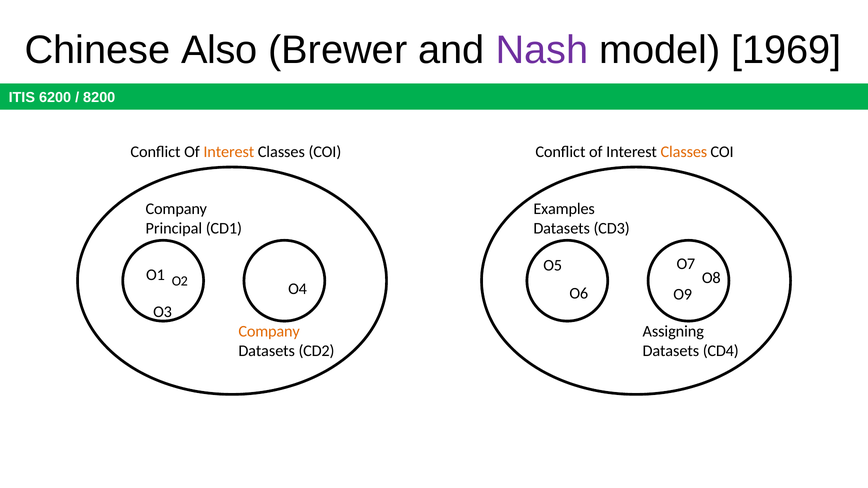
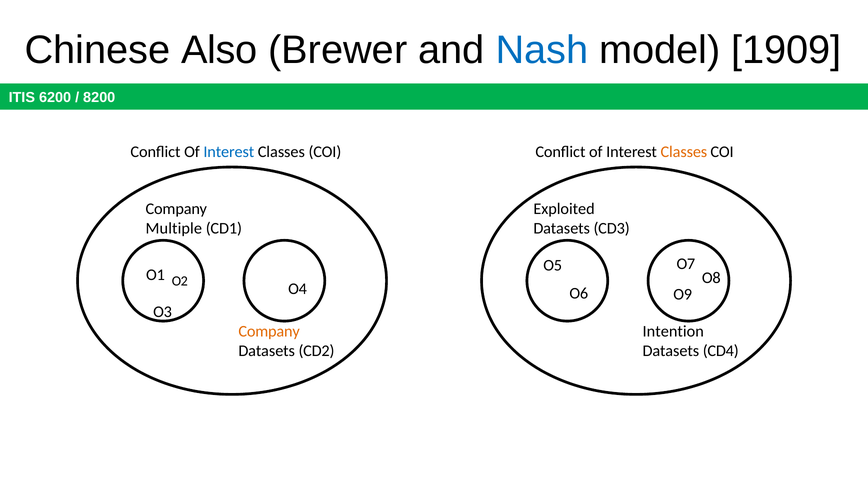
Nash colour: purple -> blue
1969: 1969 -> 1909
Interest at (229, 152) colour: orange -> blue
Examples: Examples -> Exploited
Principal: Principal -> Multiple
Assigning: Assigning -> Intention
